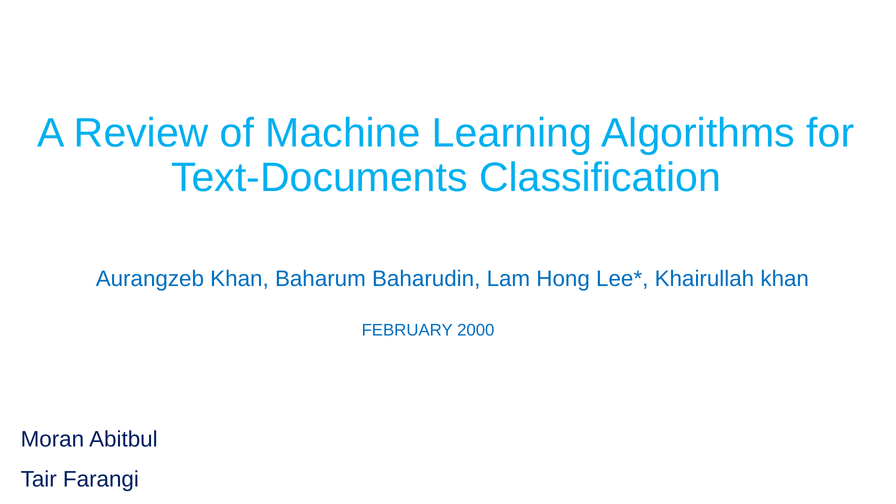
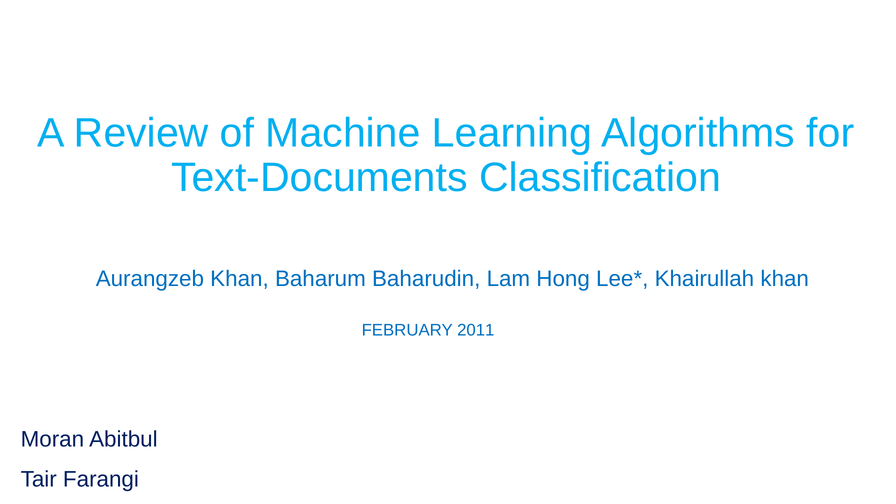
2000: 2000 -> 2011
